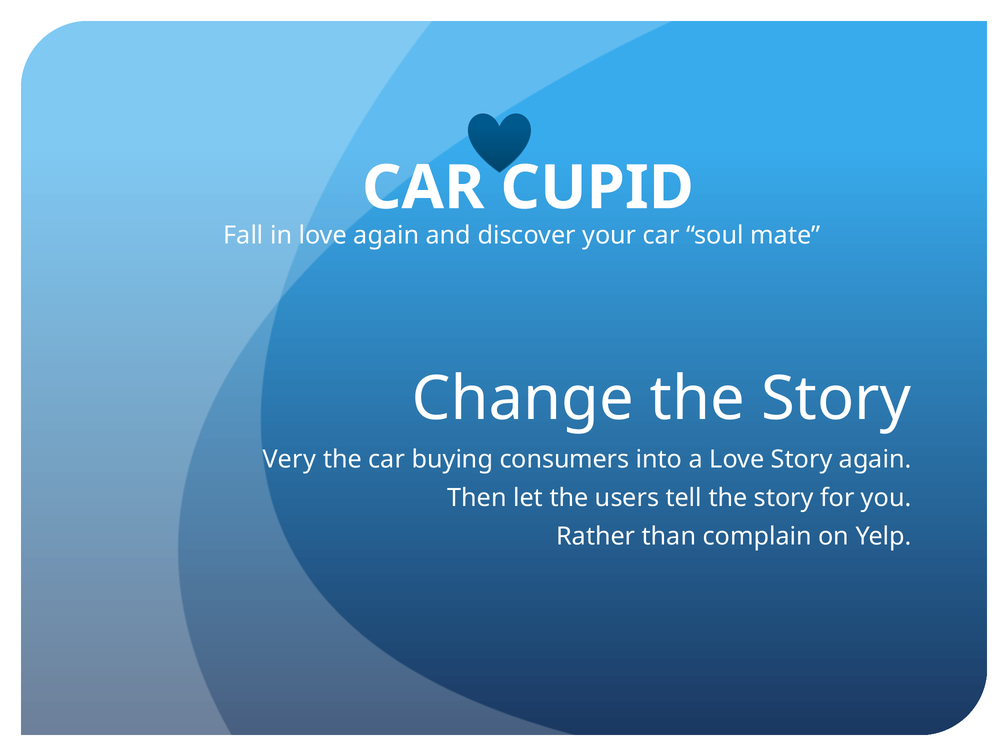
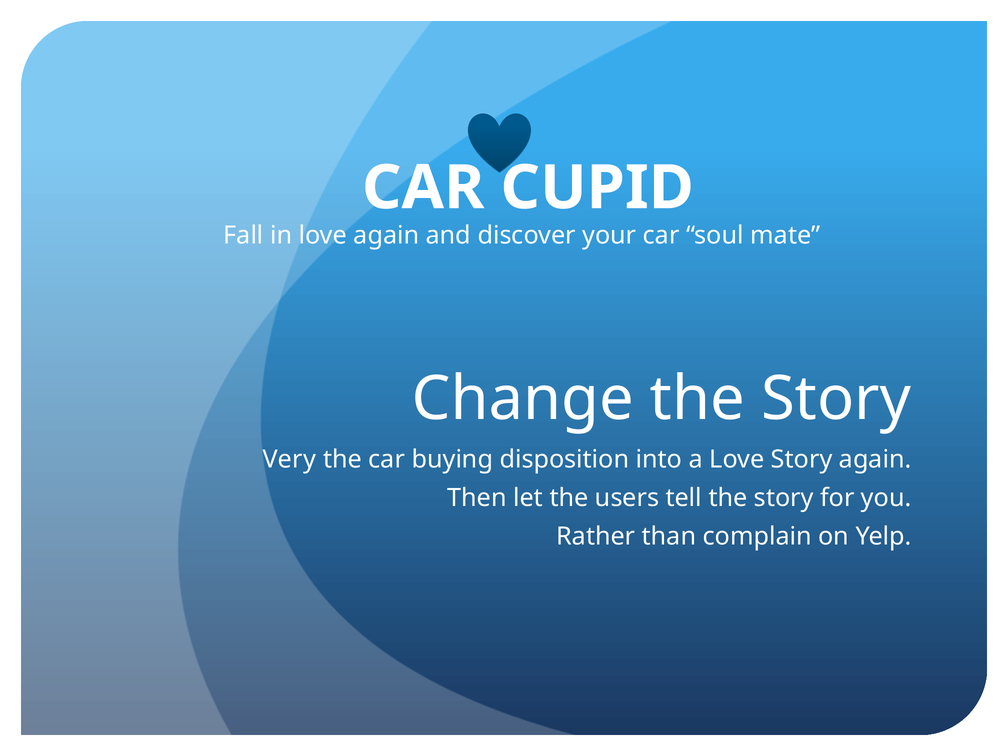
consumers: consumers -> disposition
